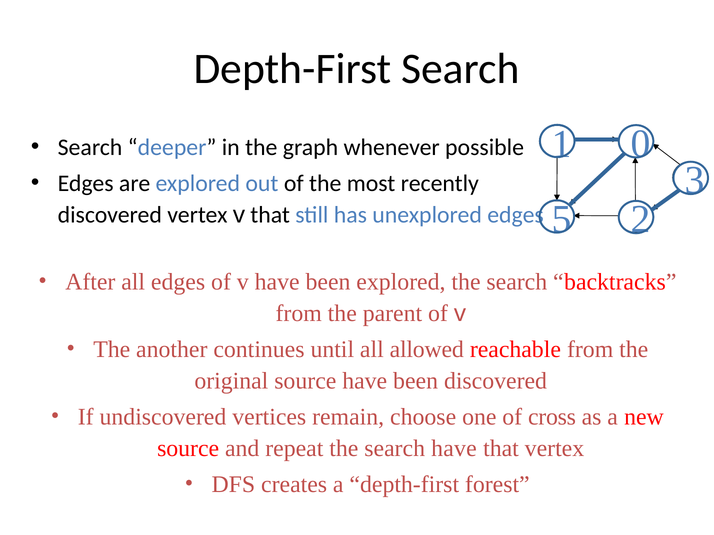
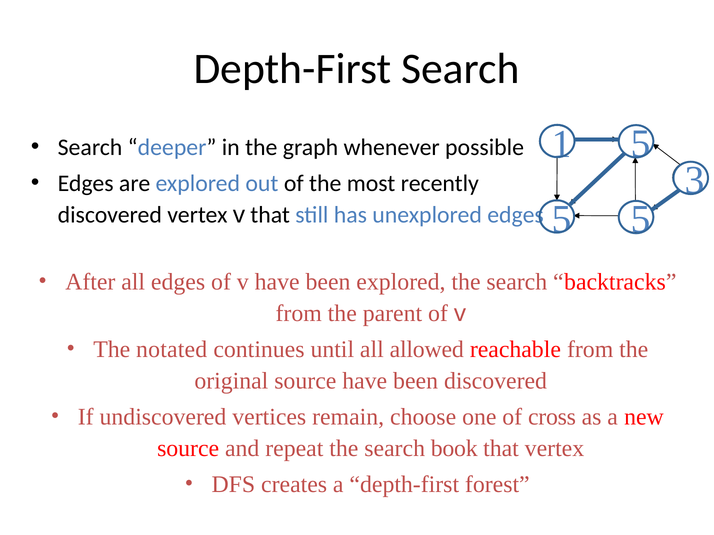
0 at (641, 144): 0 -> 5
2 at (641, 220): 2 -> 5
another: another -> notated
search have: have -> book
